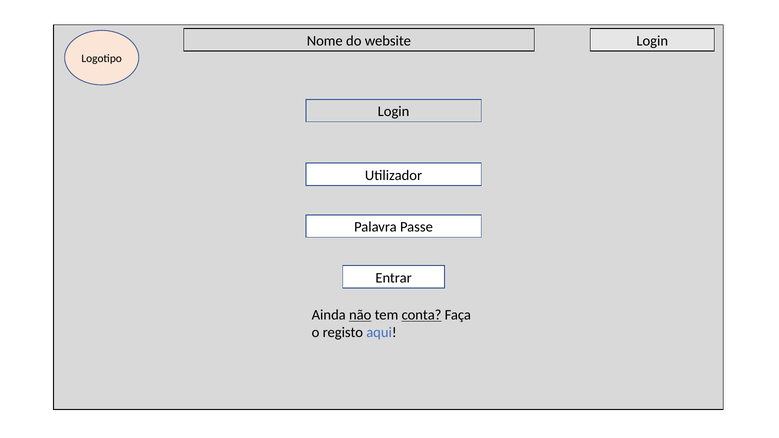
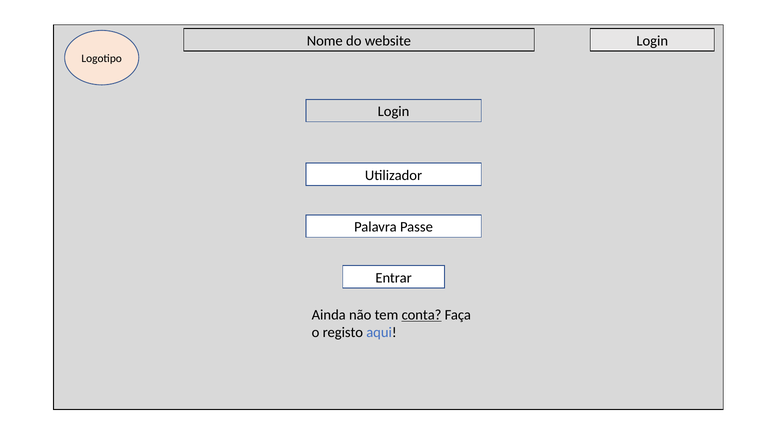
não underline: present -> none
